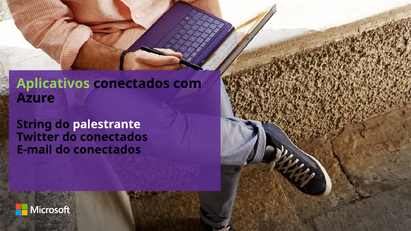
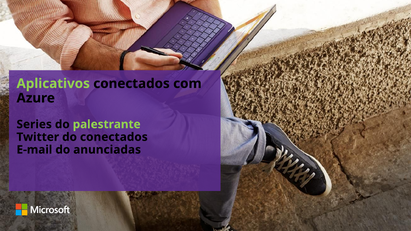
String: String -> Series
palestrante colour: white -> light green
E-mail do conectados: conectados -> anunciadas
